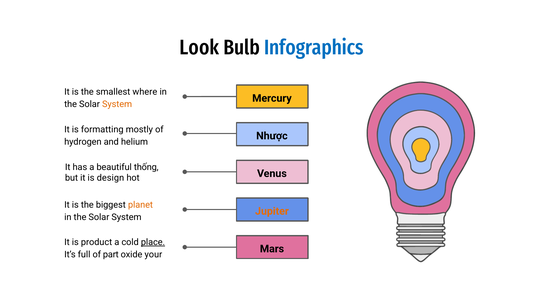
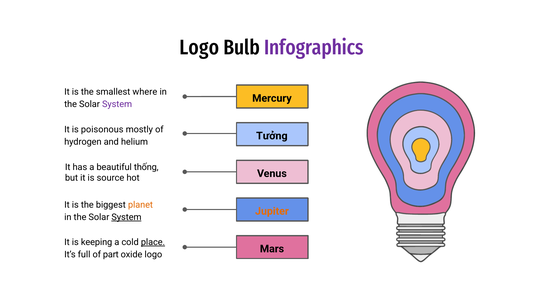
Look at (199, 48): Look -> Logo
Infographics colour: blue -> purple
System at (117, 105) colour: orange -> purple
formatting: formatting -> poisonous
Nhược: Nhược -> Tưởng
design: design -> source
System at (126, 217) underline: none -> present
product: product -> keeping
oxide your: your -> logo
